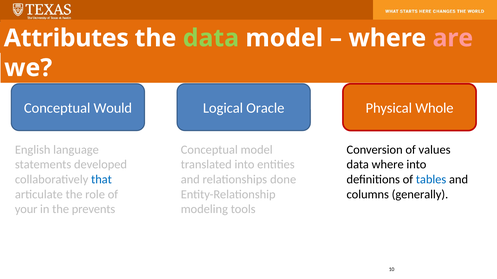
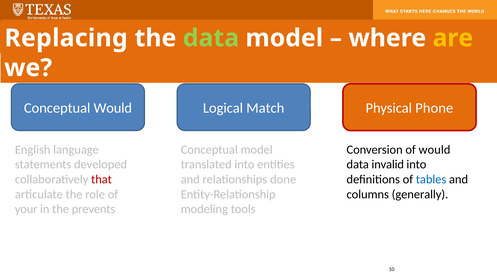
Attributes: Attributes -> Replacing
are colour: pink -> yellow
Oracle: Oracle -> Match
Whole: Whole -> Phone
of values: values -> would
data where: where -> invalid
that colour: blue -> red
